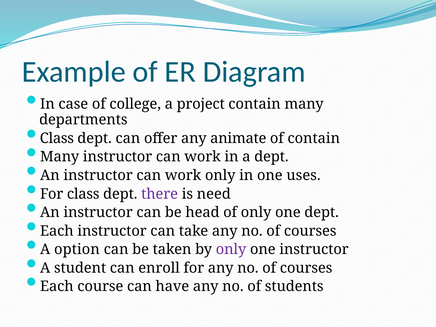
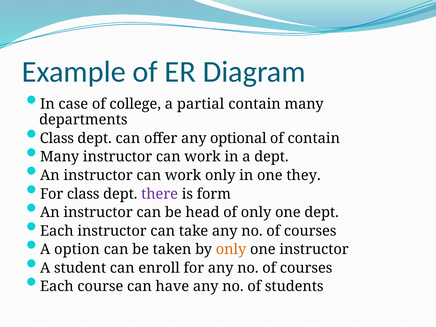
project: project -> partial
animate: animate -> optional
uses: uses -> they
need: need -> form
only at (231, 249) colour: purple -> orange
